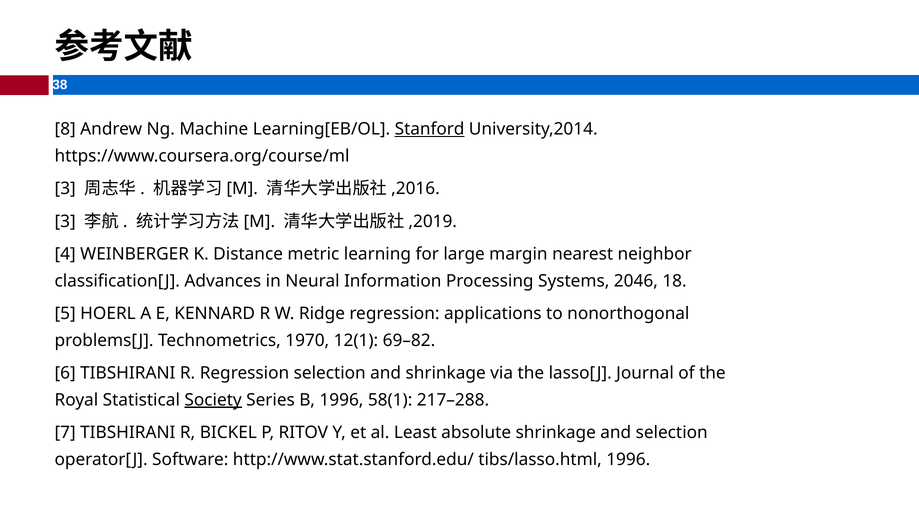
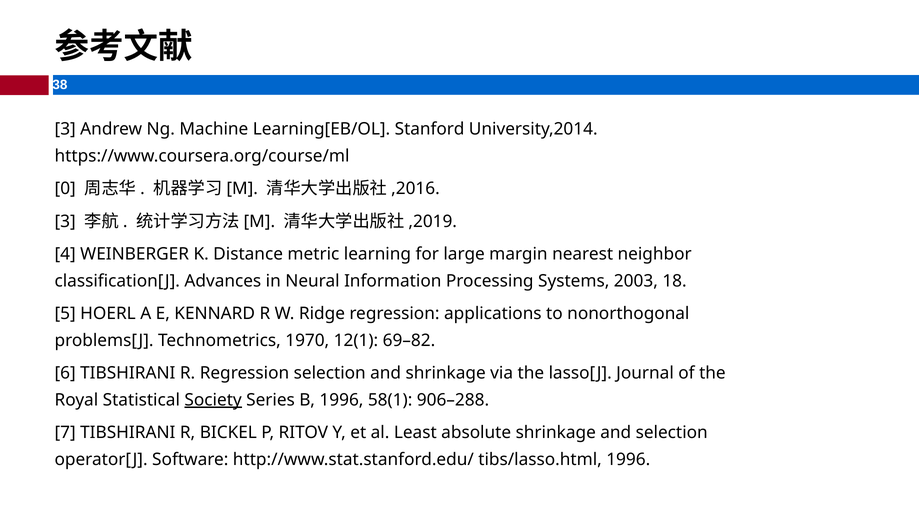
8 at (65, 129): 8 -> 3
Stanford underline: present -> none
3 at (65, 189): 3 -> 0
2046: 2046 -> 2003
217–288: 217–288 -> 906–288
